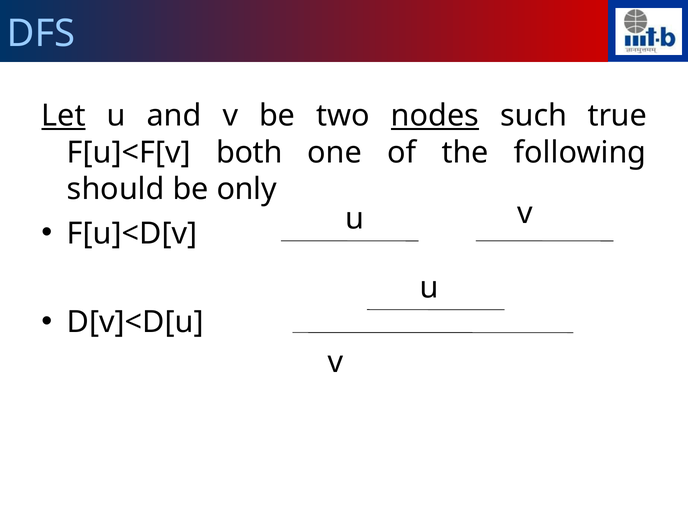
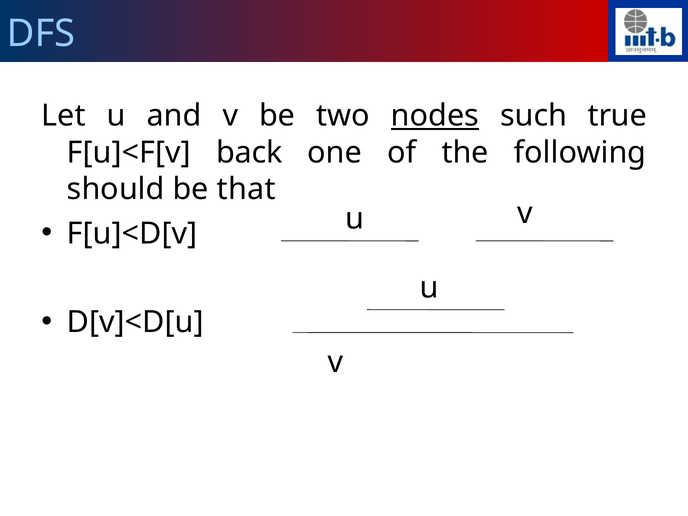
Let underline: present -> none
both: both -> back
only: only -> that
